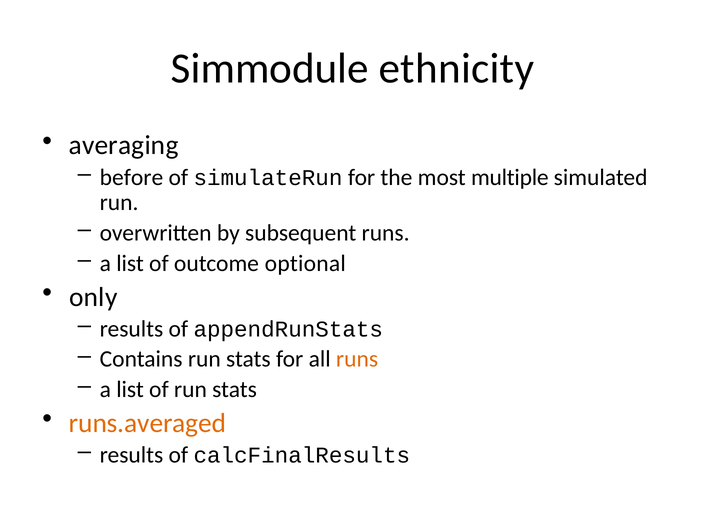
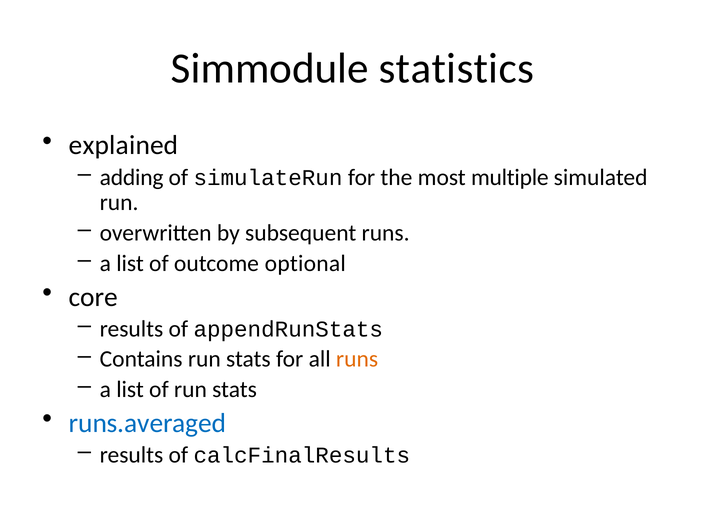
ethnicity: ethnicity -> statistics
averaging: averaging -> explained
before: before -> adding
only: only -> core
runs.averaged colour: orange -> blue
